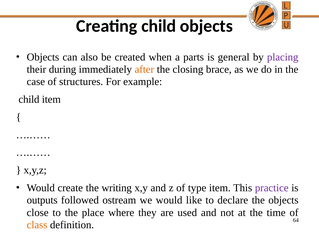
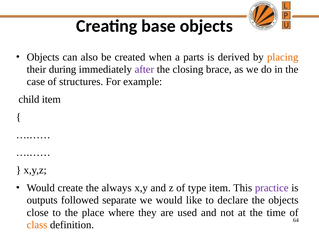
Creating child: child -> base
general: general -> derived
placing colour: purple -> orange
after colour: orange -> purple
writing: writing -> always
ostream: ostream -> separate
